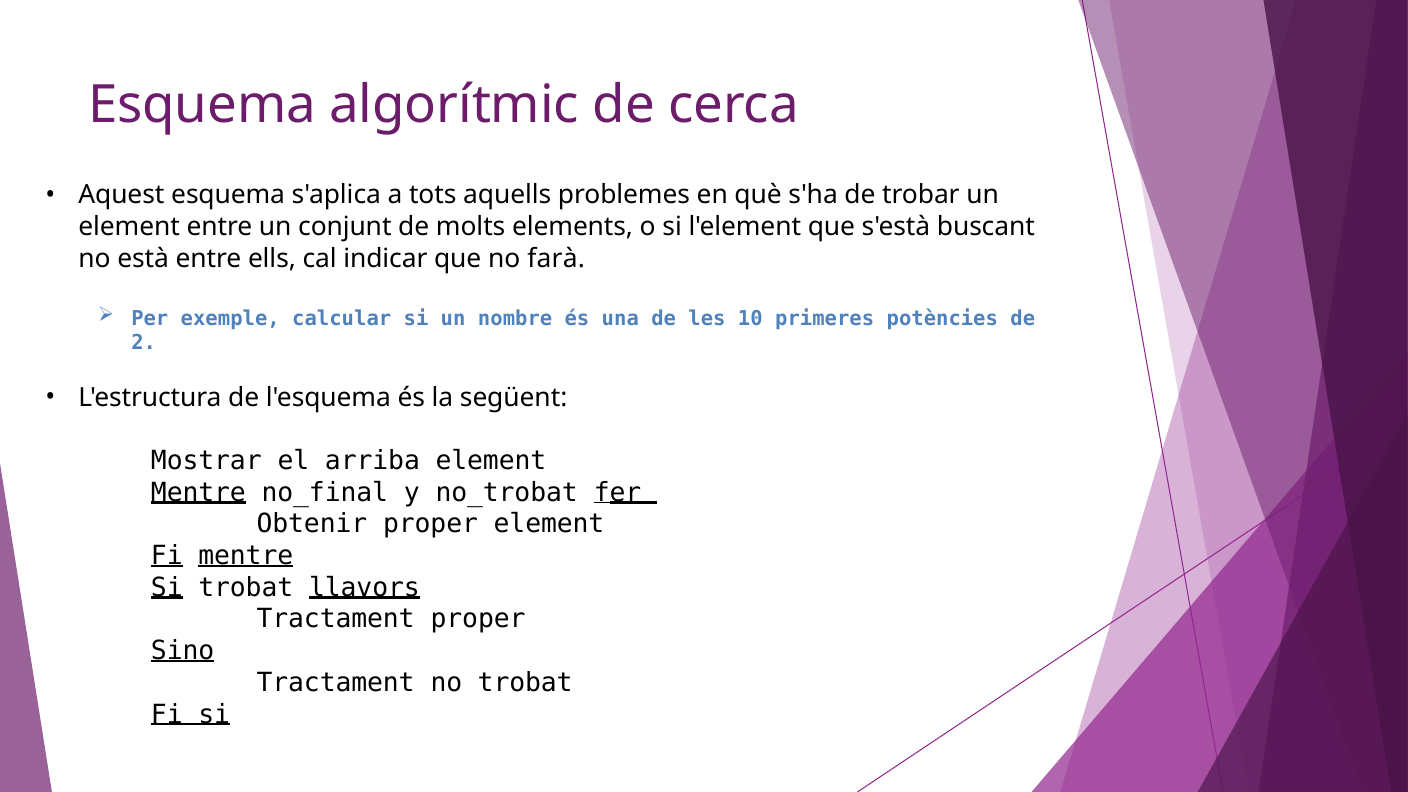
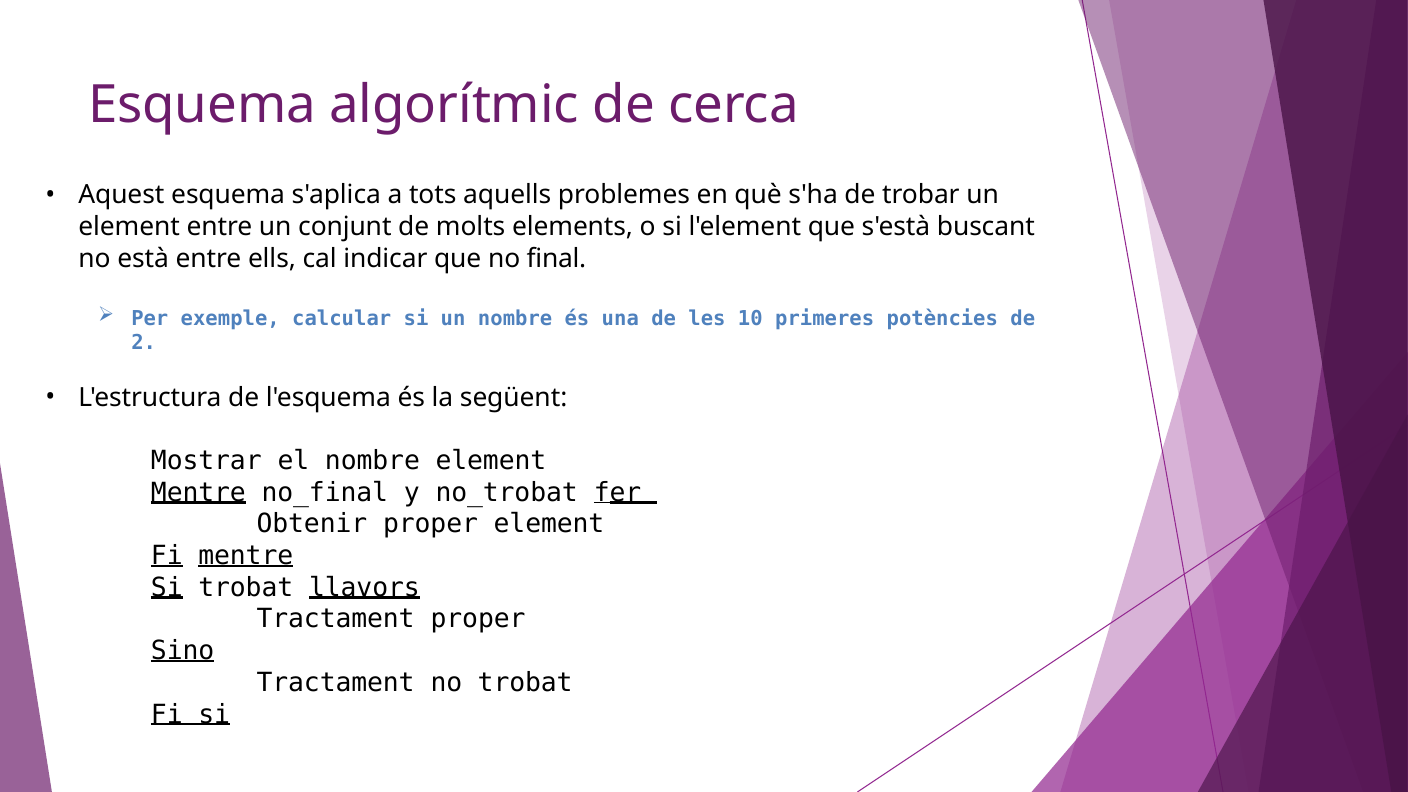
farà: farà -> final
el arriba: arriba -> nombre
